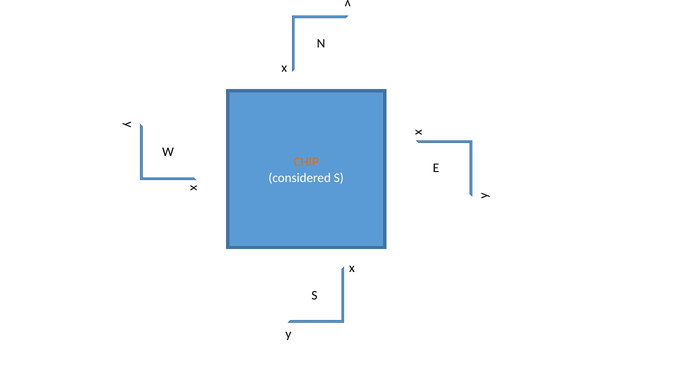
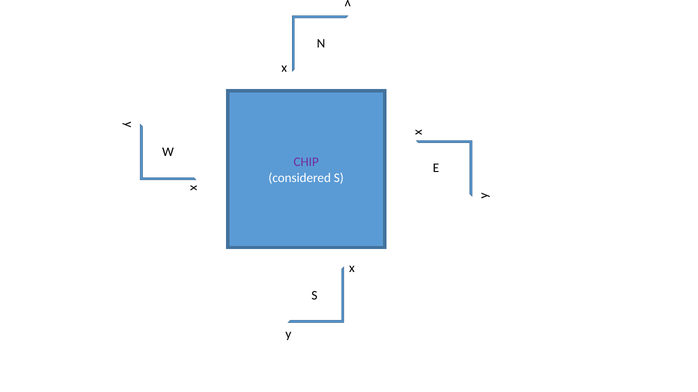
CHIP colour: orange -> purple
